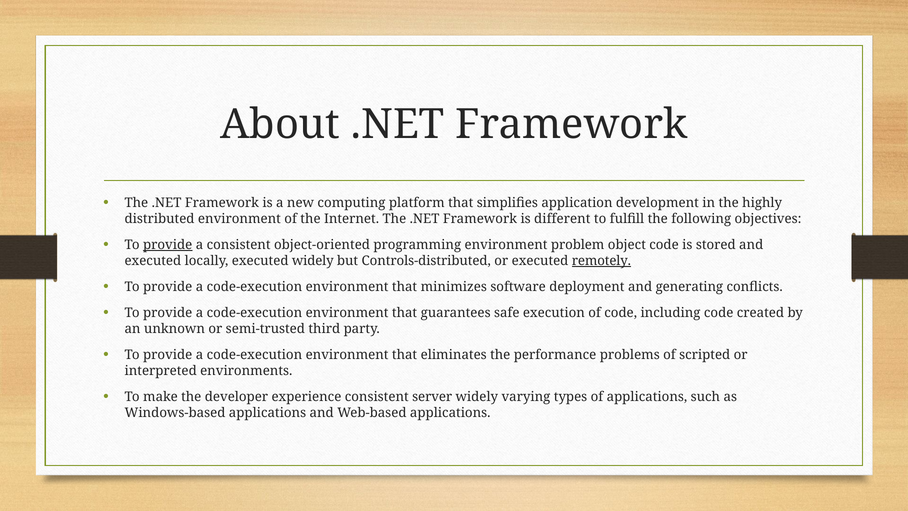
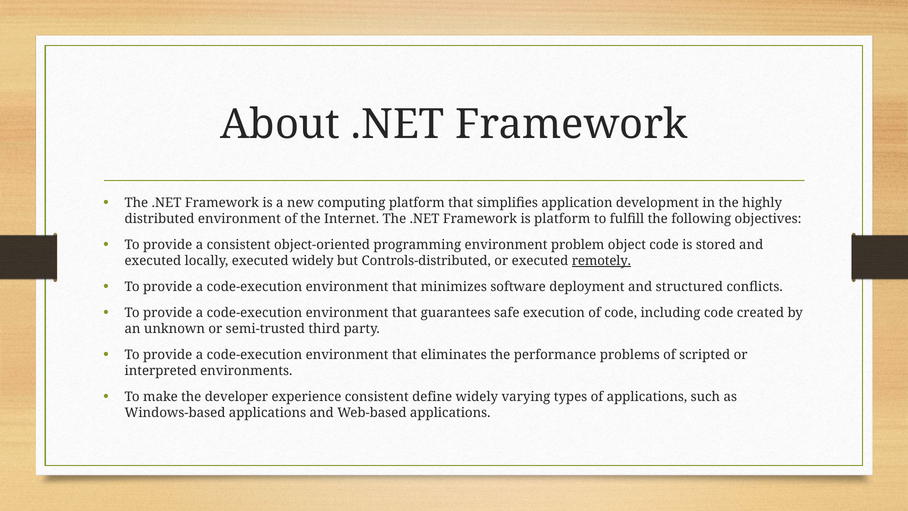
is different: different -> platform
provide at (168, 245) underline: present -> none
generating: generating -> structured
server: server -> define
